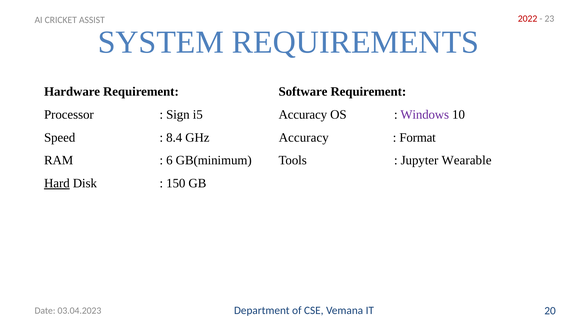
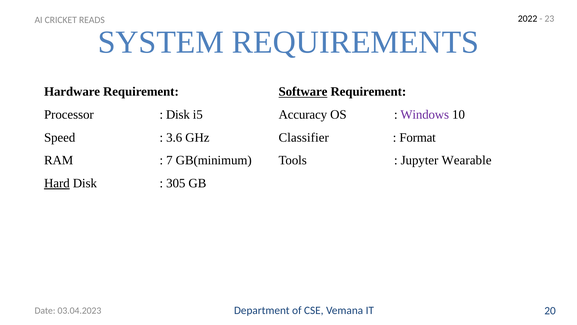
2022 colour: red -> black
ASSIST: ASSIST -> READS
Software underline: none -> present
Sign at (178, 114): Sign -> Disk
8.4: 8.4 -> 3.6
Accuracy at (304, 137): Accuracy -> Classifier
6: 6 -> 7
150: 150 -> 305
